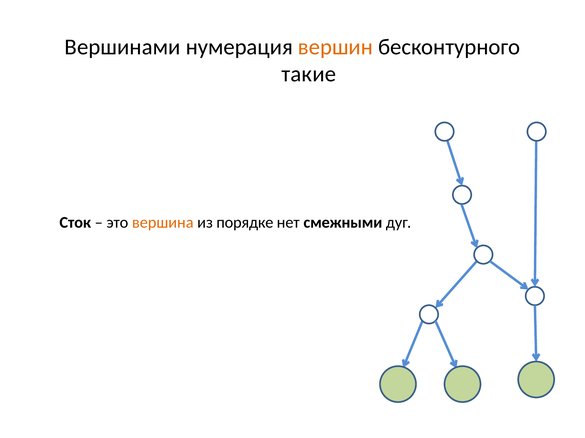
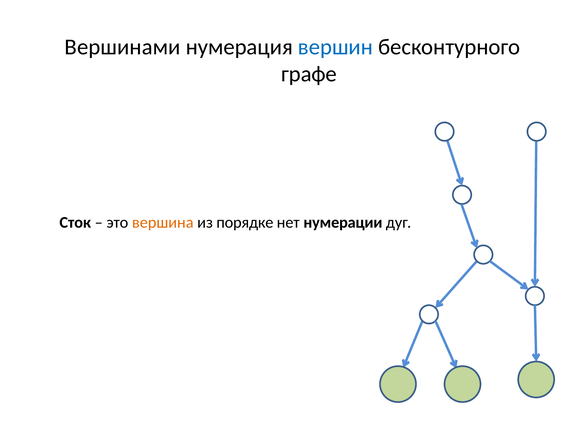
вершин colour: orange -> blue
такие: такие -> графе
смежными: смежными -> нумерации
